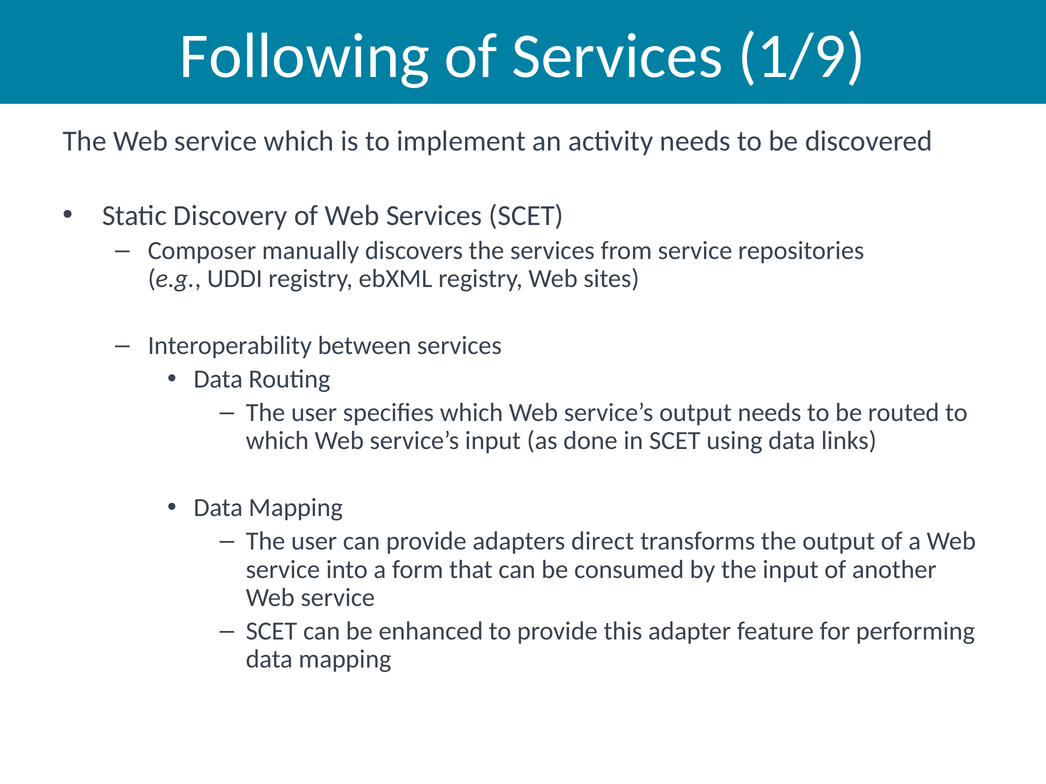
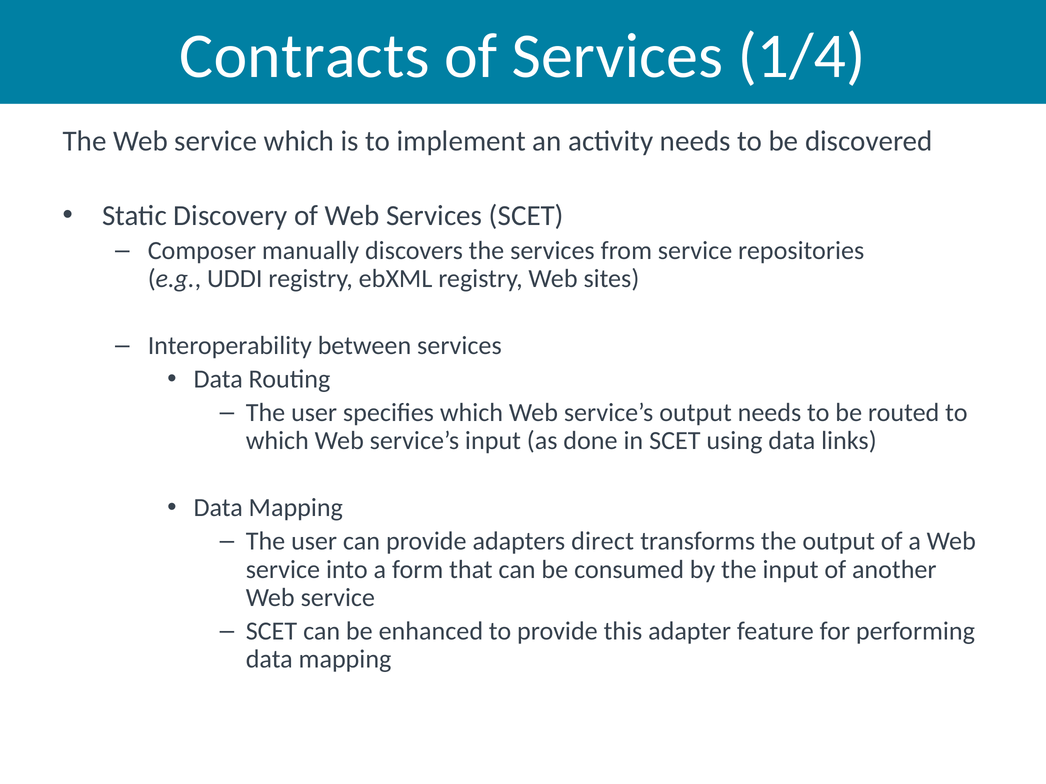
Following: Following -> Contracts
1/9: 1/9 -> 1/4
